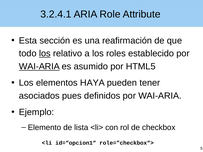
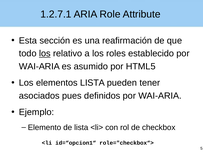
3.2.4.1: 3.2.4.1 -> 1.2.7.1
WAI-ARIA at (39, 67) underline: present -> none
elementos HAYA: HAYA -> LISTA
